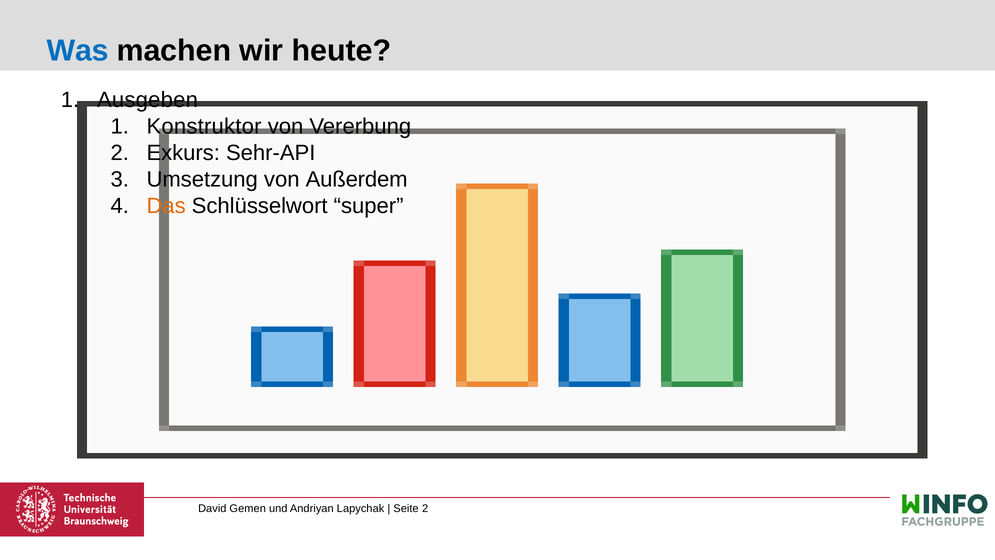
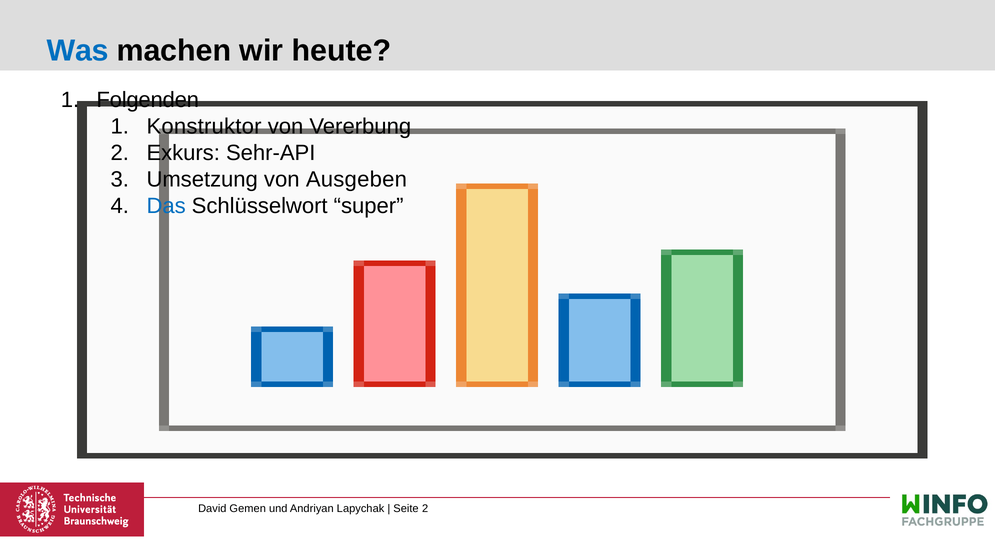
Ausgeben: Ausgeben -> Folgenden
Außerdem: Außerdem -> Ausgeben
Das colour: orange -> blue
